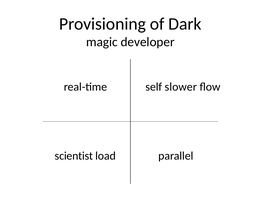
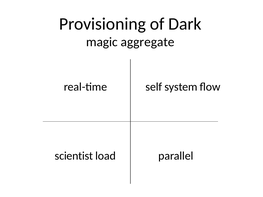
developer: developer -> aggregate
slower: slower -> system
